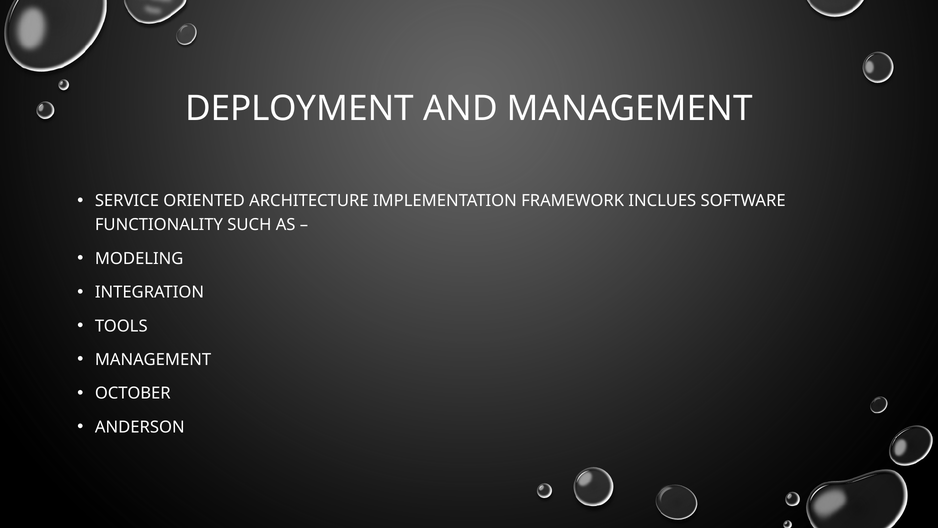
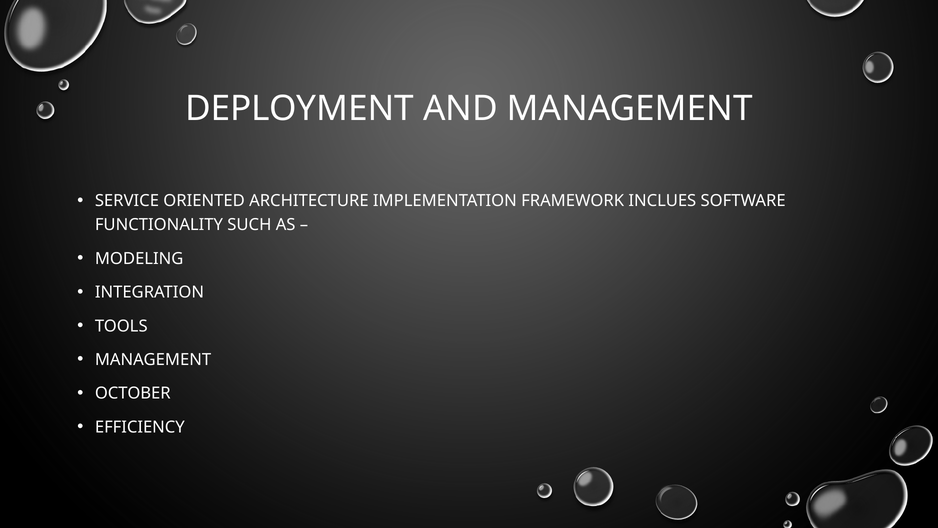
ANDERSON: ANDERSON -> EFFICIENCY
